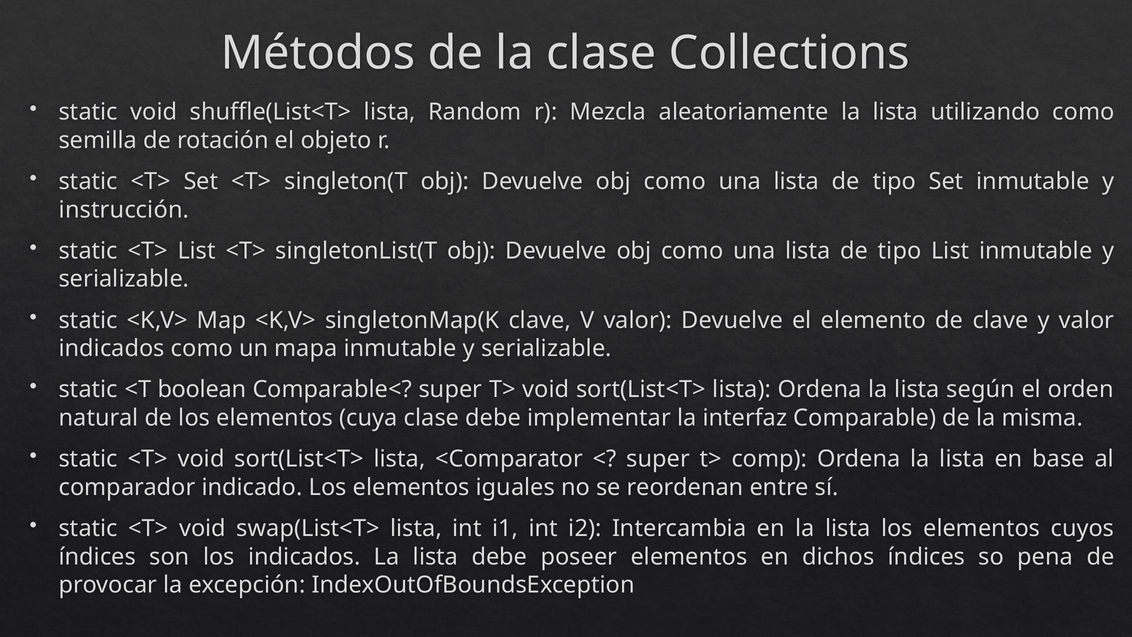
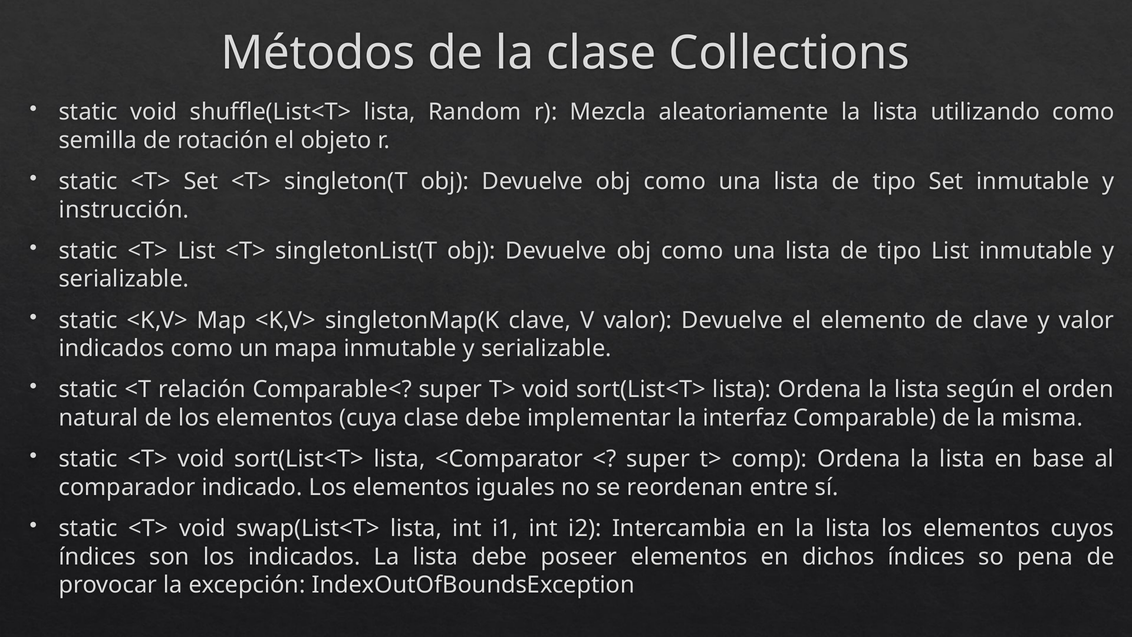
boolean: boolean -> relación
